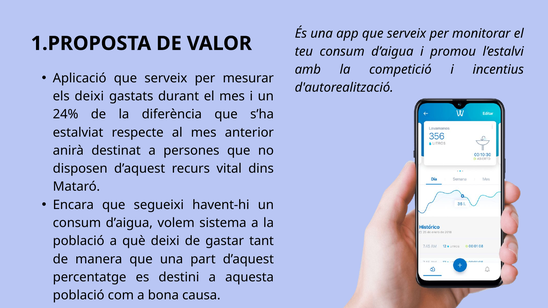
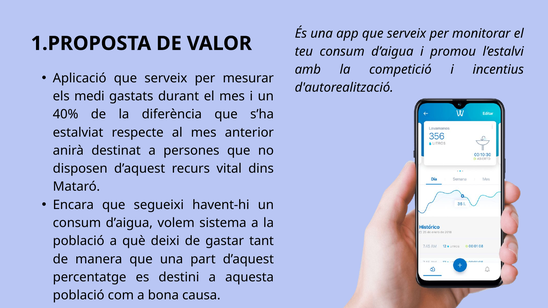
els deixi: deixi -> medi
24%: 24% -> 40%
